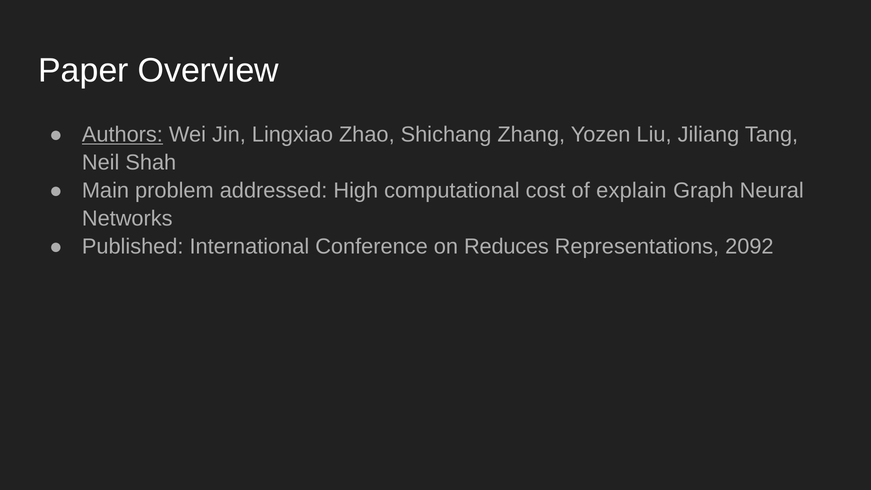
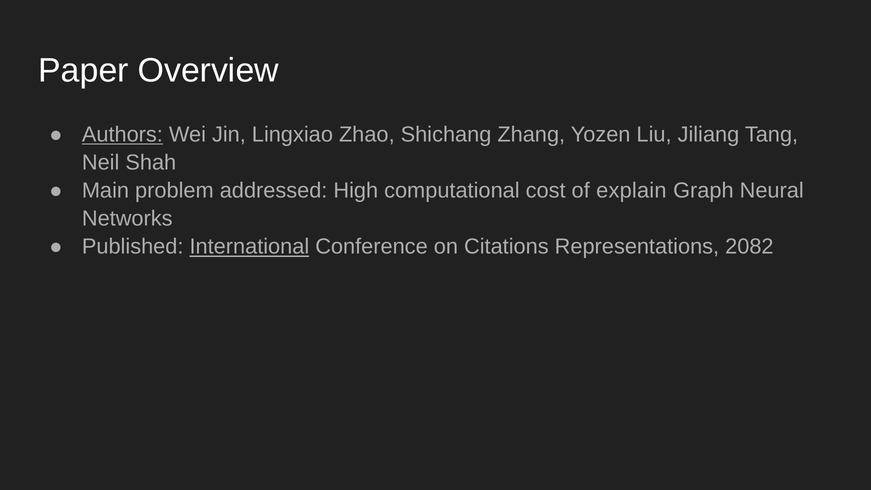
International underline: none -> present
Reduces: Reduces -> Citations
2092: 2092 -> 2082
